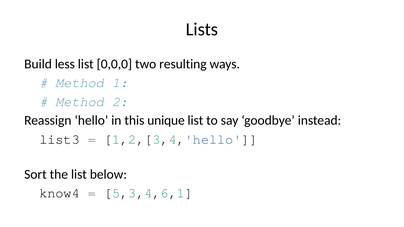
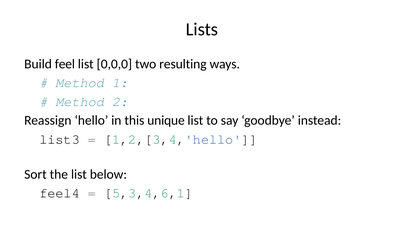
less: less -> feel
know4: know4 -> feel4
